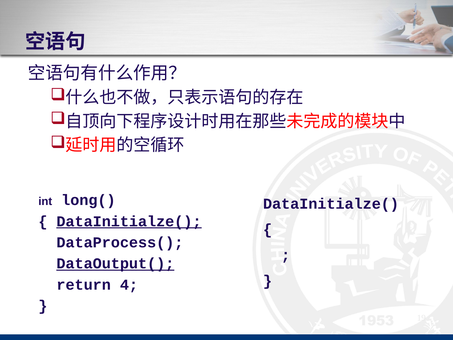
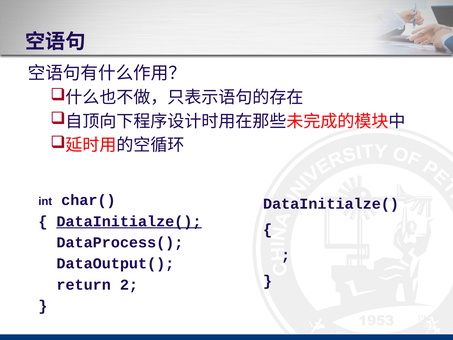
long(: long( -> char(
DataOutput( underline: present -> none
4: 4 -> 2
